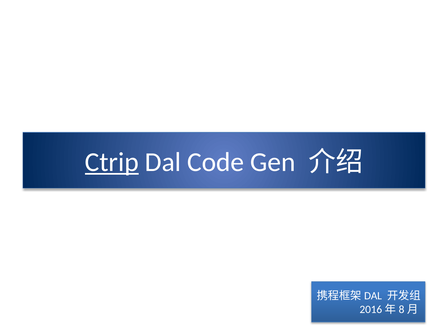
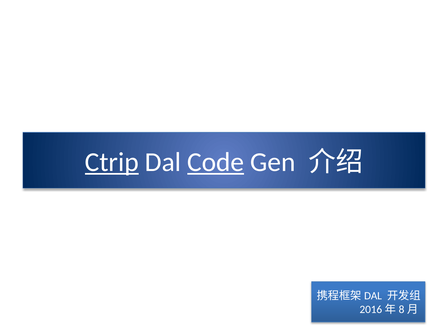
Code underline: none -> present
